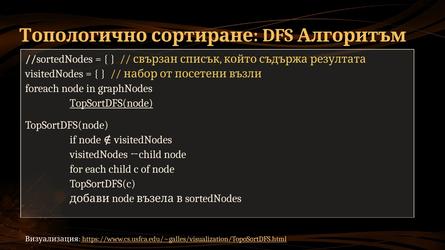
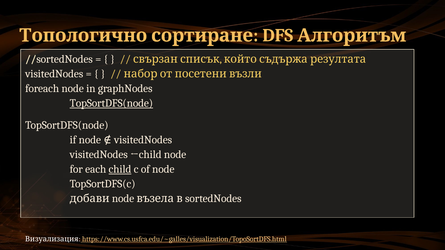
child underline: none -> present
